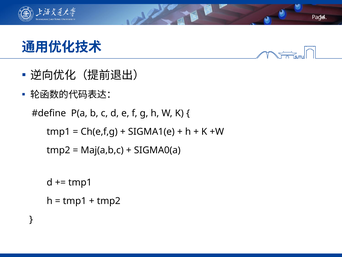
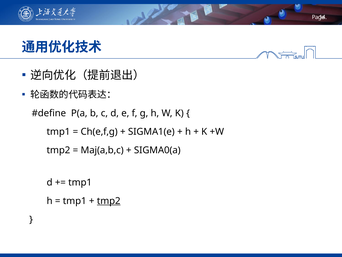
tmp2 at (109, 201) underline: none -> present
